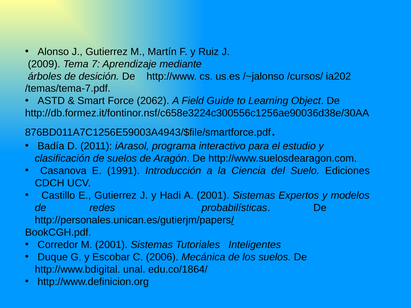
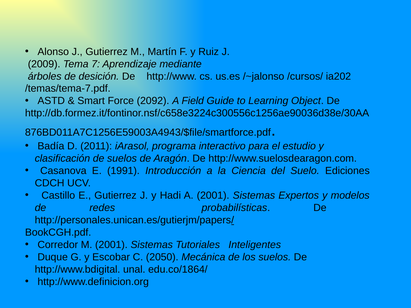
2062: 2062 -> 2092
2006: 2006 -> 2050
